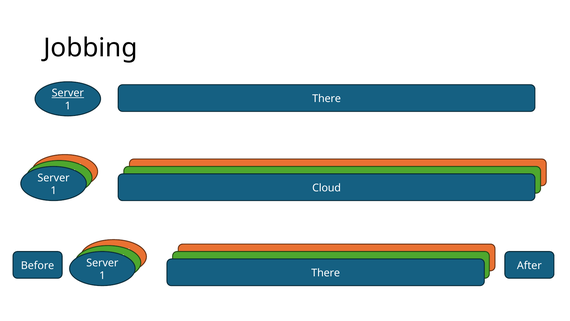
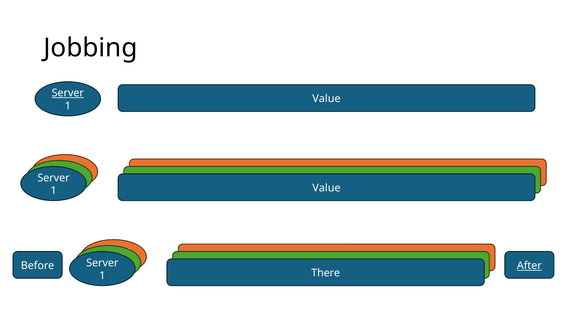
There at (327, 99): There -> Value
Cloud at (327, 188): Cloud -> Value
After underline: none -> present
